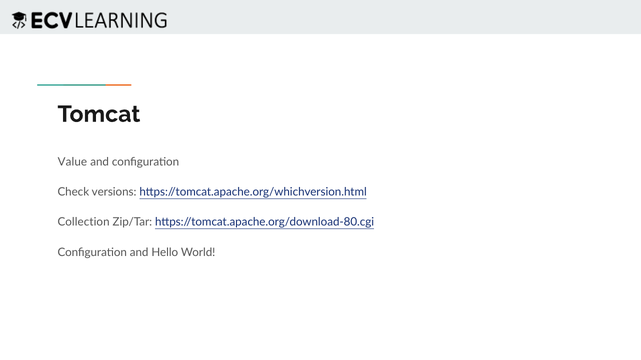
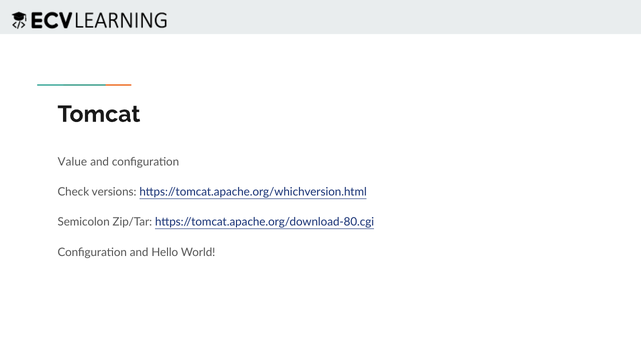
Collection: Collection -> Semicolon
